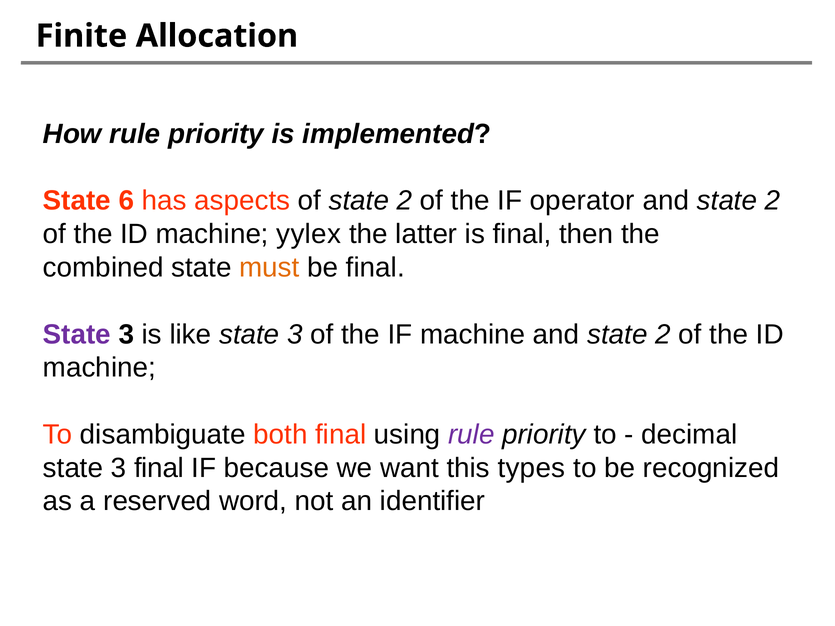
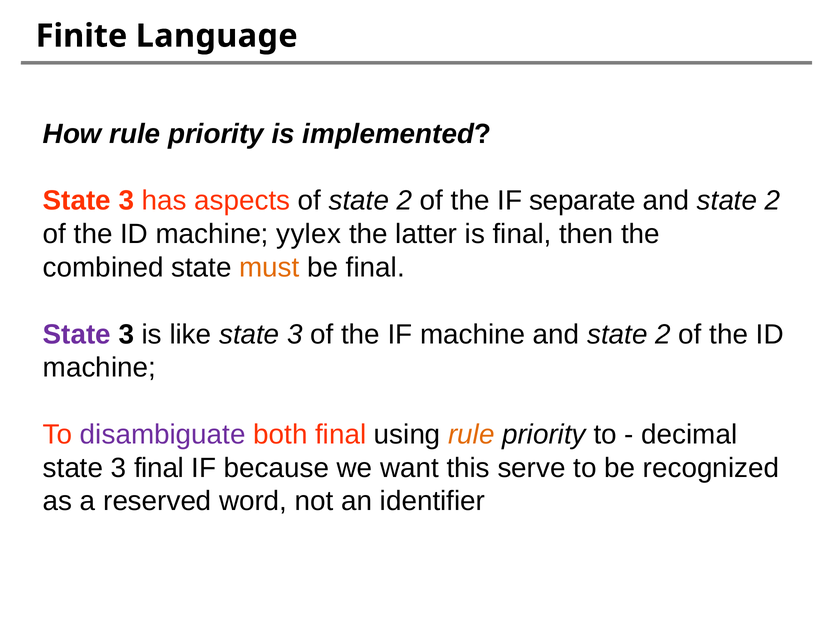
Allocation: Allocation -> Language
6 at (126, 201): 6 -> 3
operator: operator -> separate
disambiguate colour: black -> purple
rule at (471, 435) colour: purple -> orange
types: types -> serve
